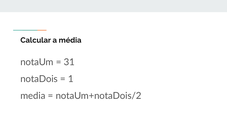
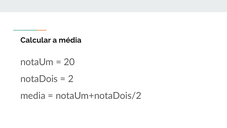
31: 31 -> 20
1: 1 -> 2
